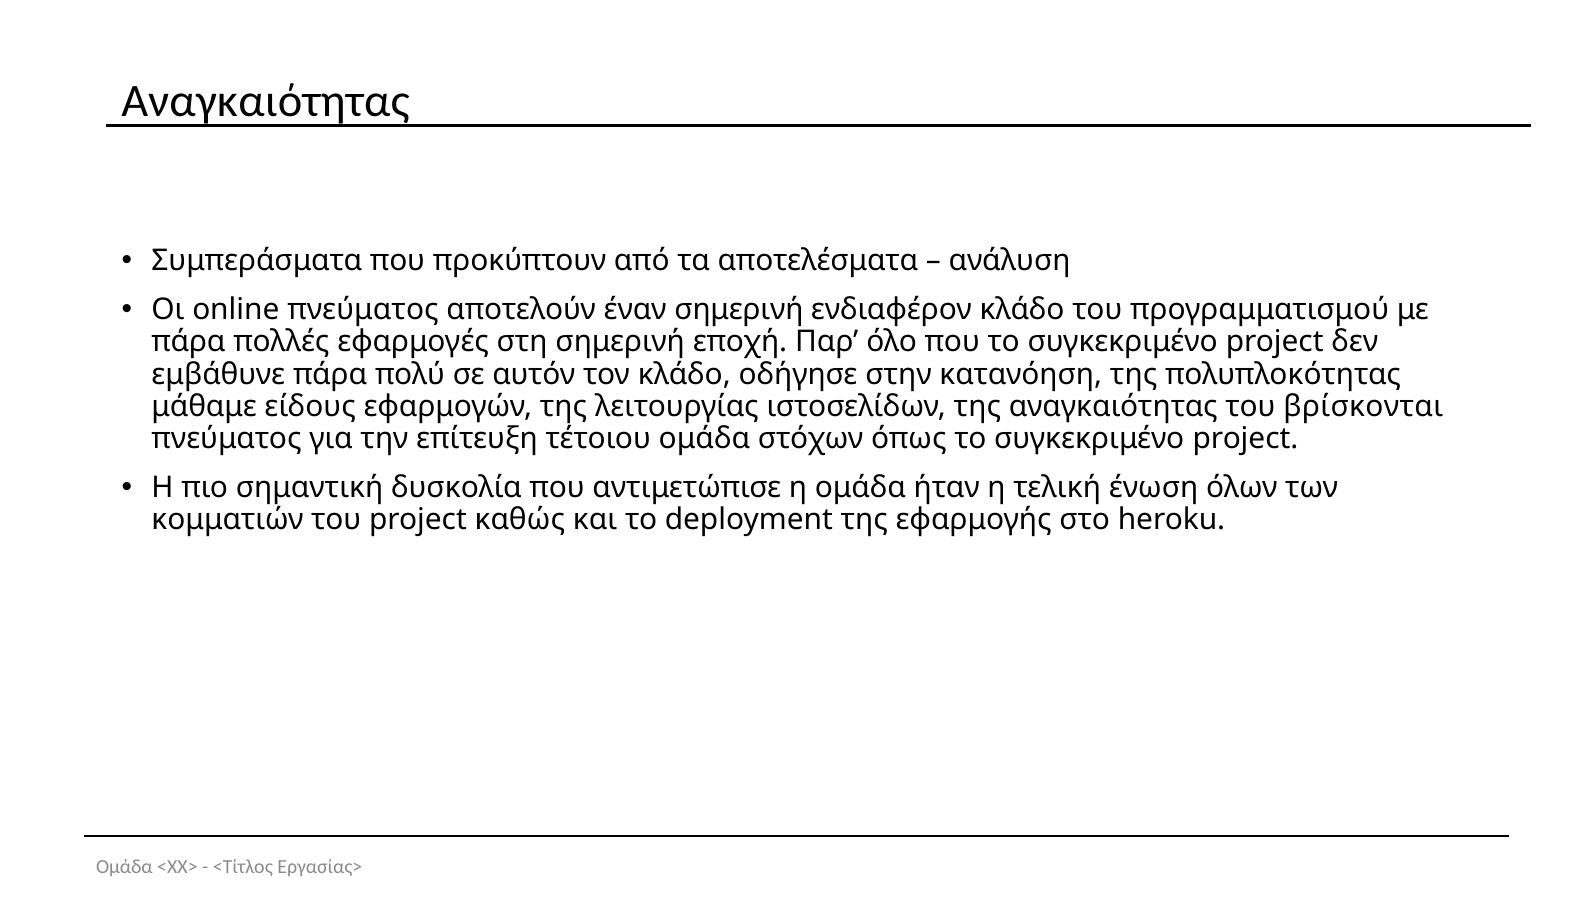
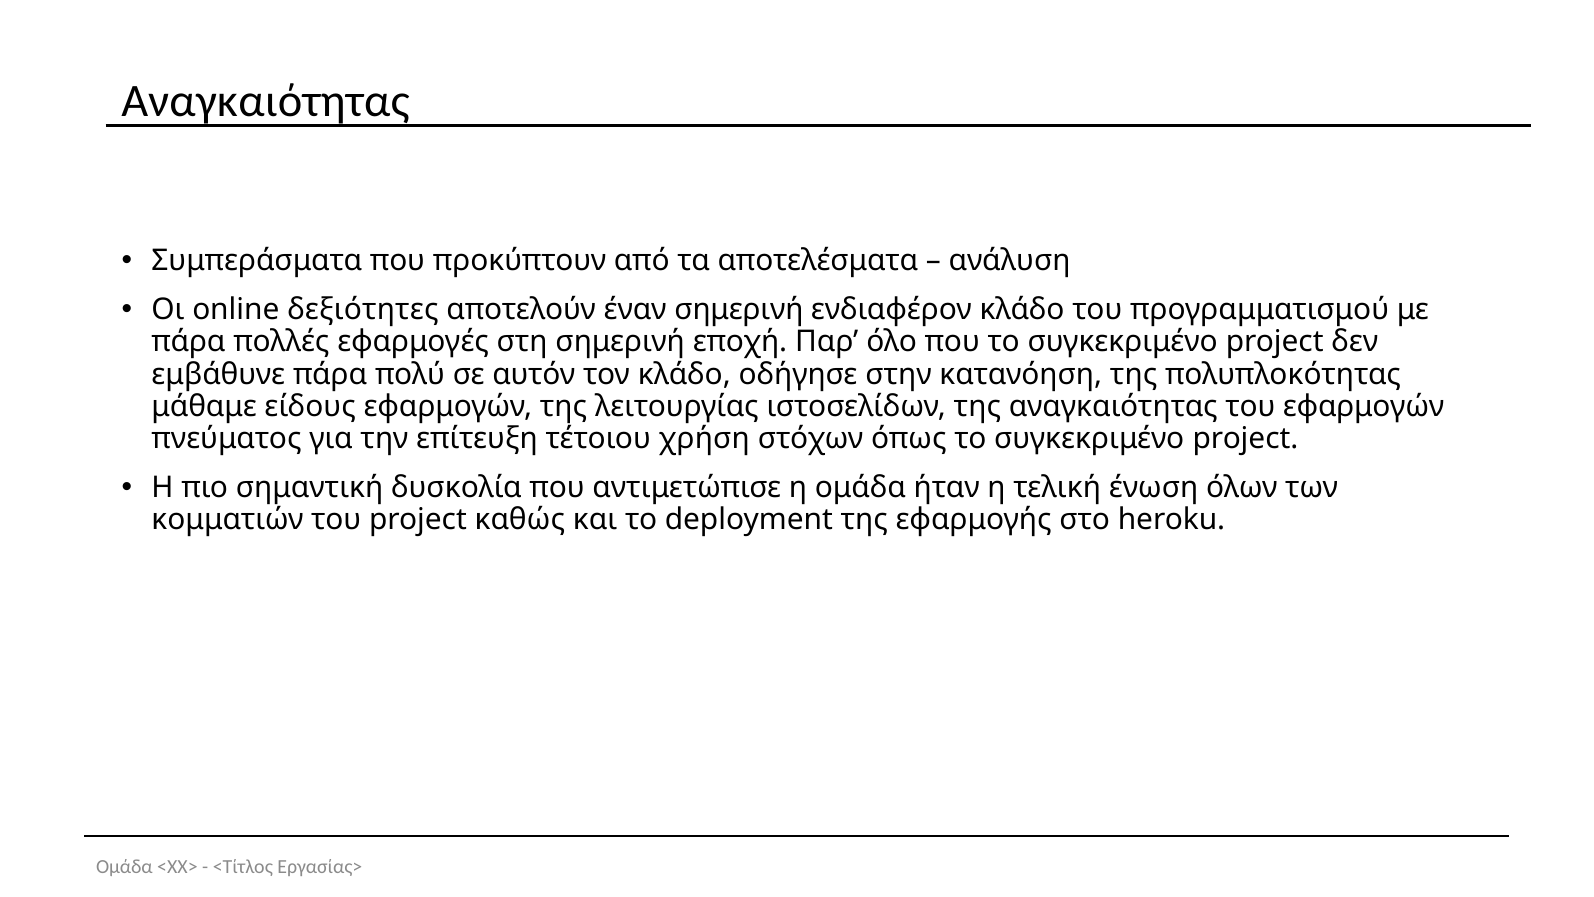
online πνεύματος: πνεύματος -> δεξιότητες
του βρίσκονται: βρίσκονται -> εφαρμογών
τέτοιου ομάδα: ομάδα -> χρήση
